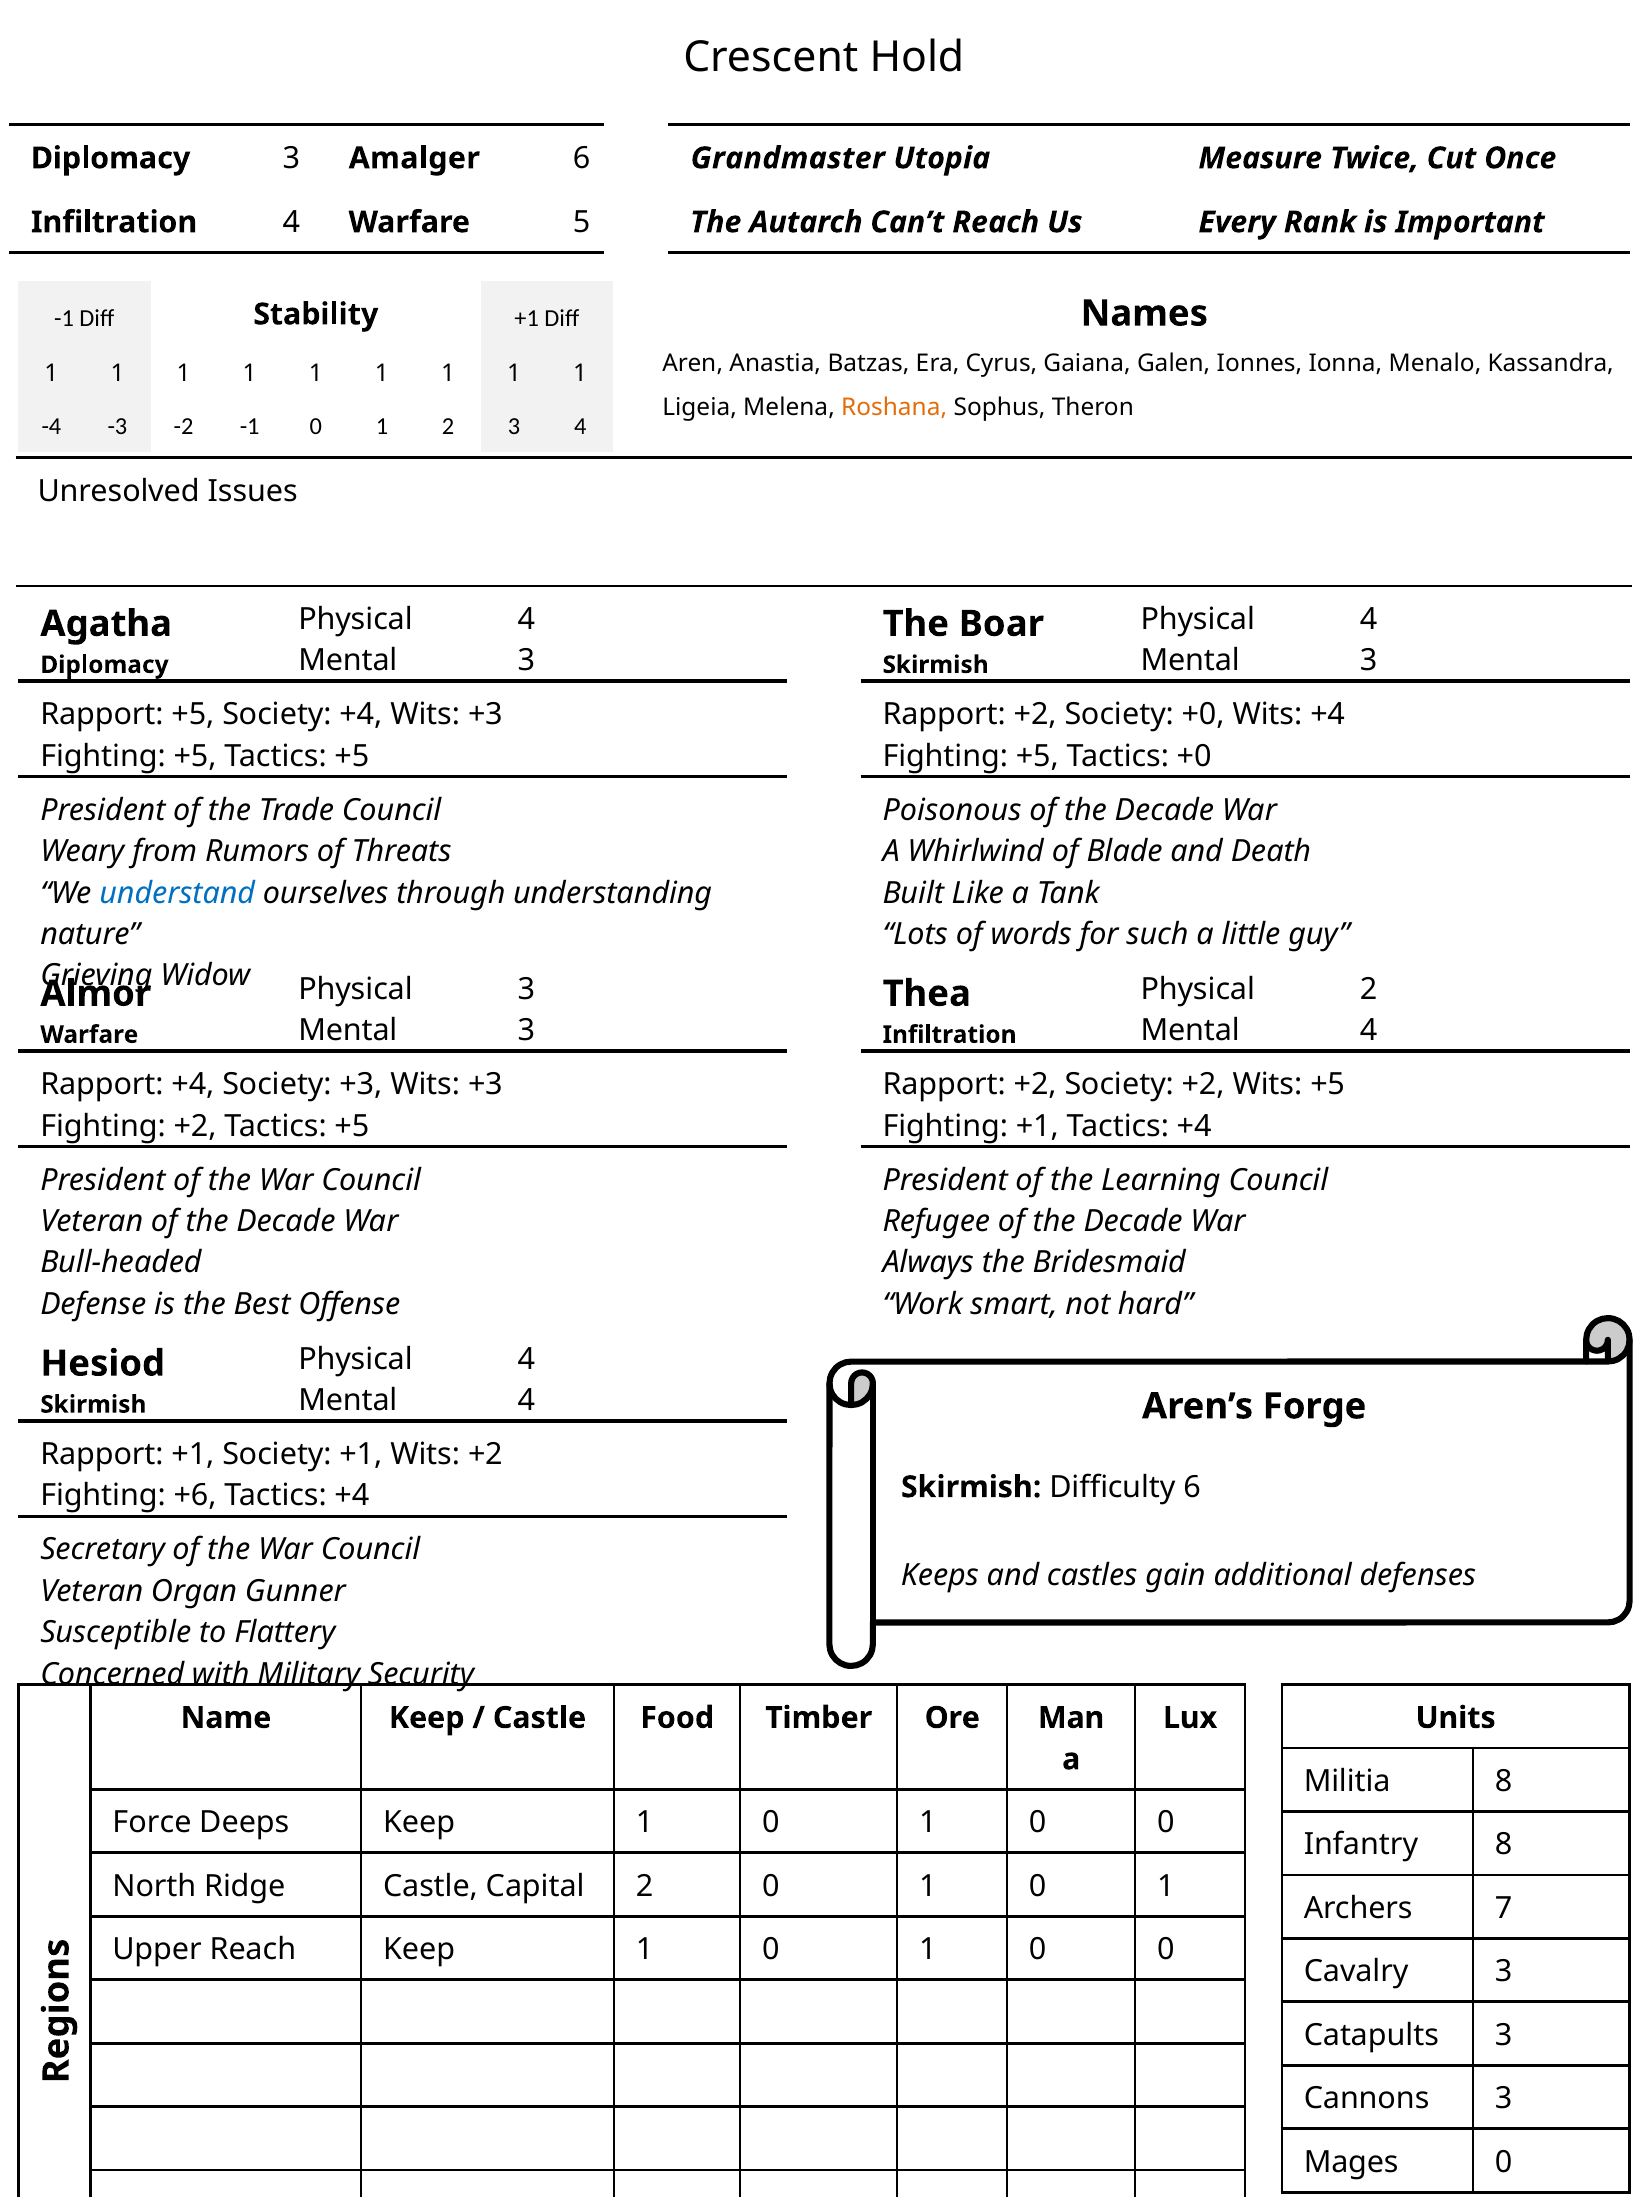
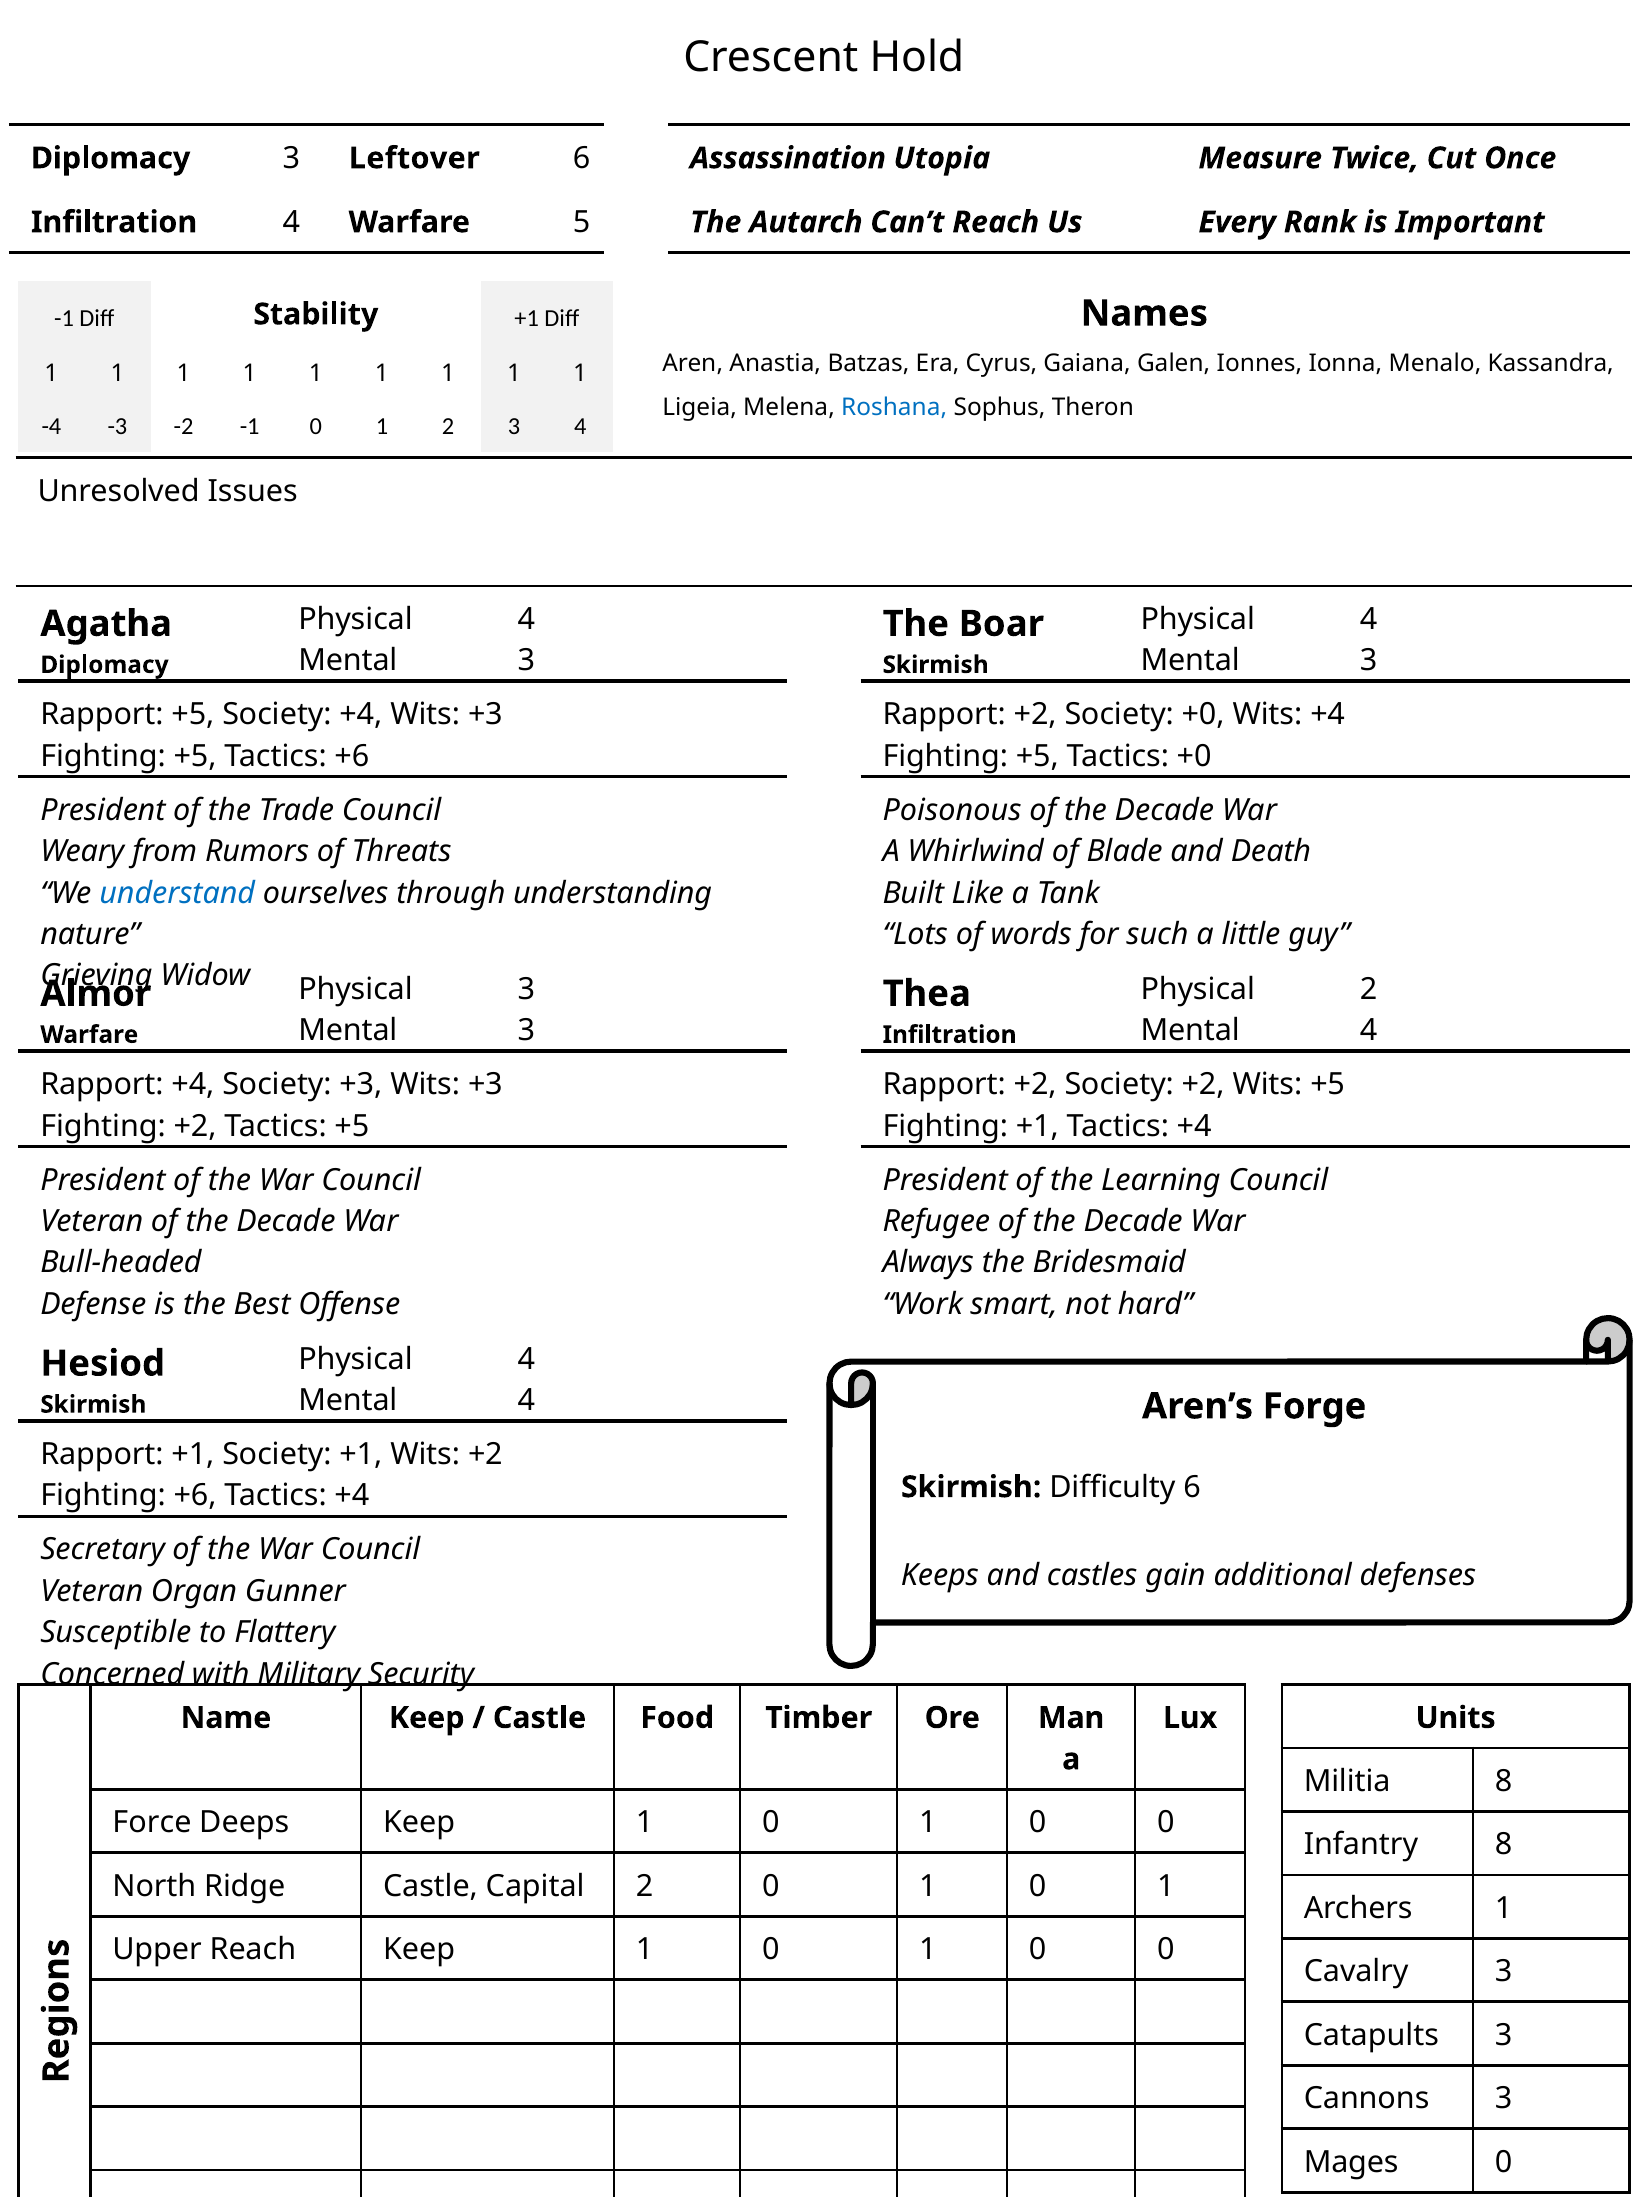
Amalger: Amalger -> Leftover
Grandmaster: Grandmaster -> Assassination
Roshana colour: orange -> blue
+5 Tactics +5: +5 -> +6
Archers 7: 7 -> 1
